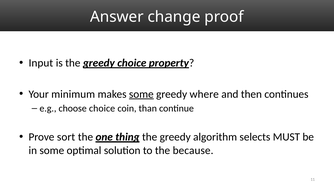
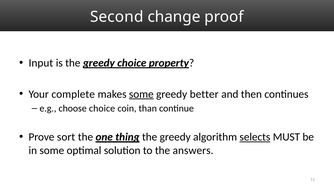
Answer: Answer -> Second
minimum: minimum -> complete
where: where -> better
selects underline: none -> present
because: because -> answers
